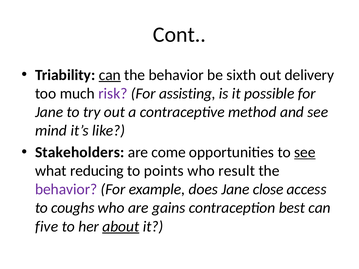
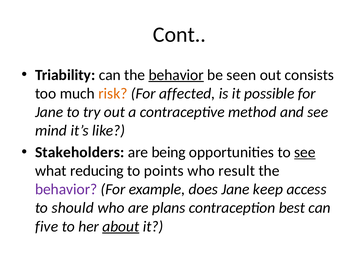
can at (110, 75) underline: present -> none
behavior at (176, 75) underline: none -> present
sixth: sixth -> seen
delivery: delivery -> consists
risk colour: purple -> orange
assisting: assisting -> affected
come: come -> being
close: close -> keep
coughs: coughs -> should
gains: gains -> plans
